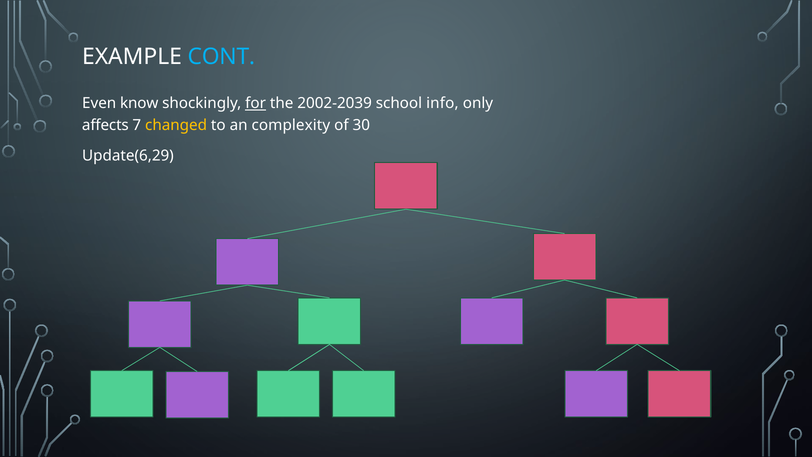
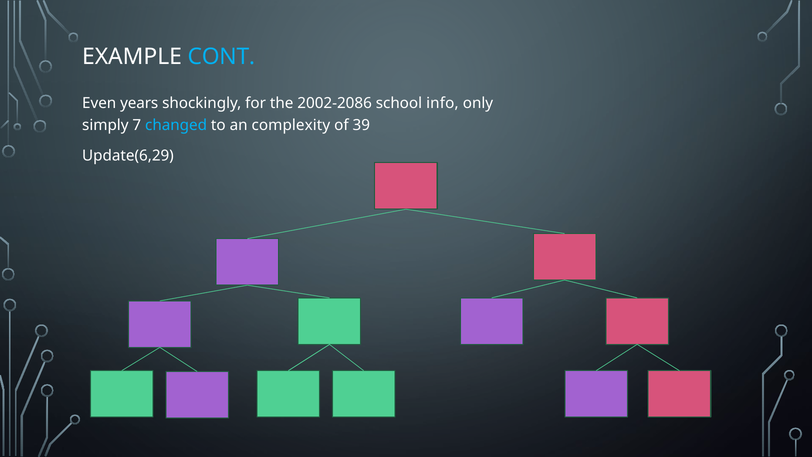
know: know -> years
for underline: present -> none
2002-2039: 2002-2039 -> 2002-2086
affects: affects -> simply
changed colour: yellow -> light blue
30: 30 -> 39
